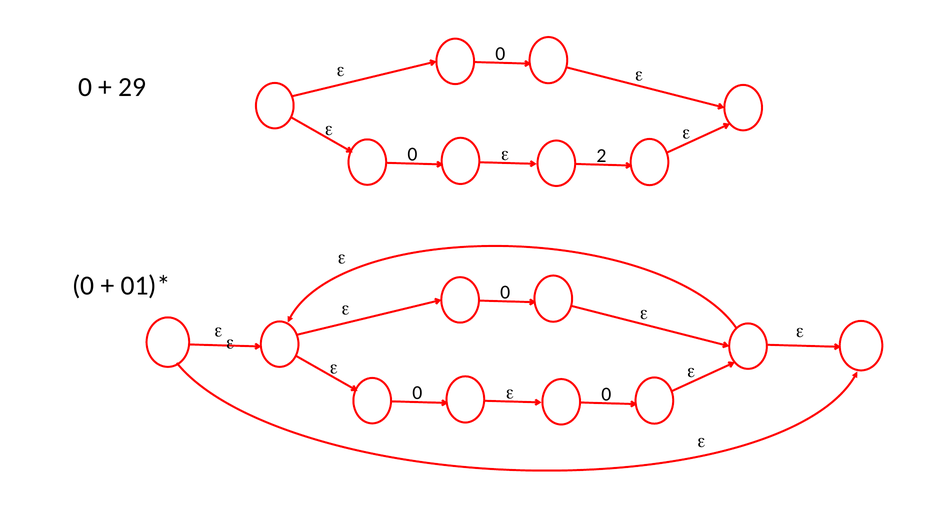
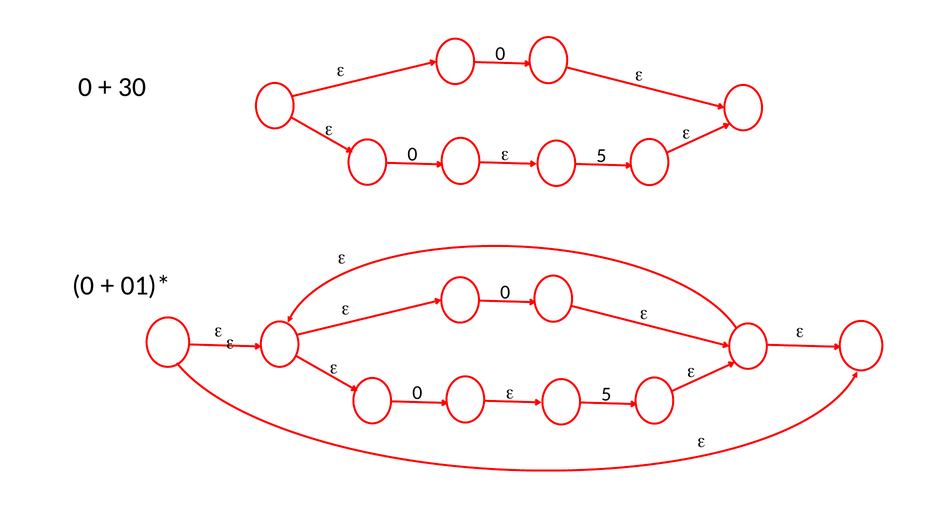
29: 29 -> 30
2 at (601, 156): 2 -> 5
0 at (606, 394): 0 -> 5
